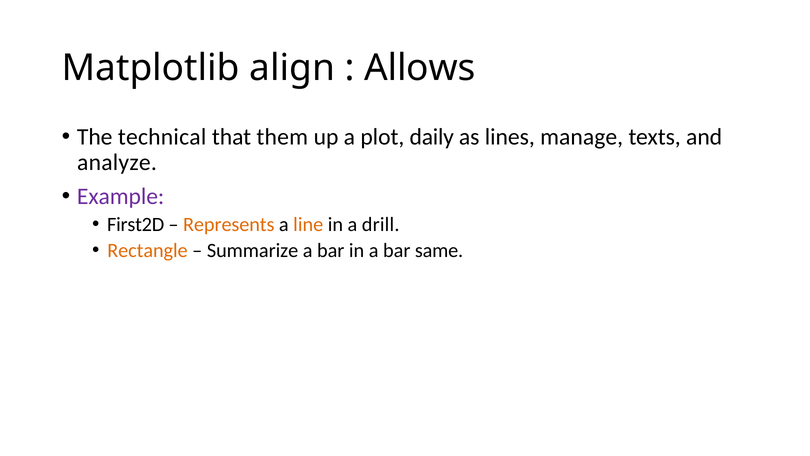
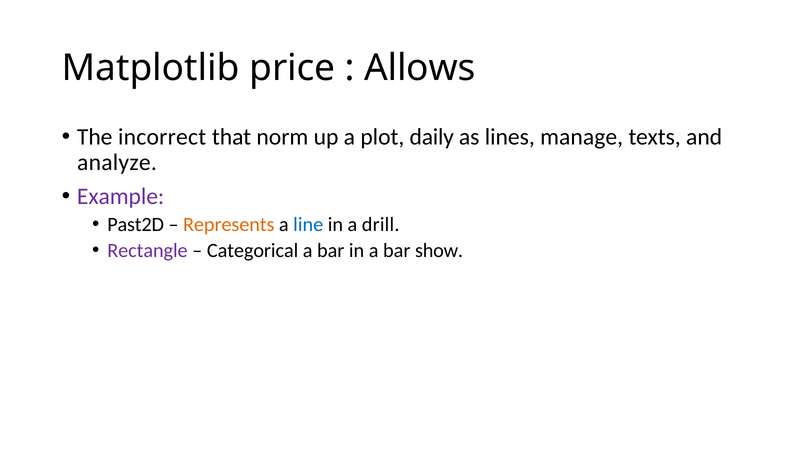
align: align -> price
technical: technical -> incorrect
them: them -> norm
First2D: First2D -> Past2D
line colour: orange -> blue
Rectangle colour: orange -> purple
Summarize: Summarize -> Categorical
same: same -> show
